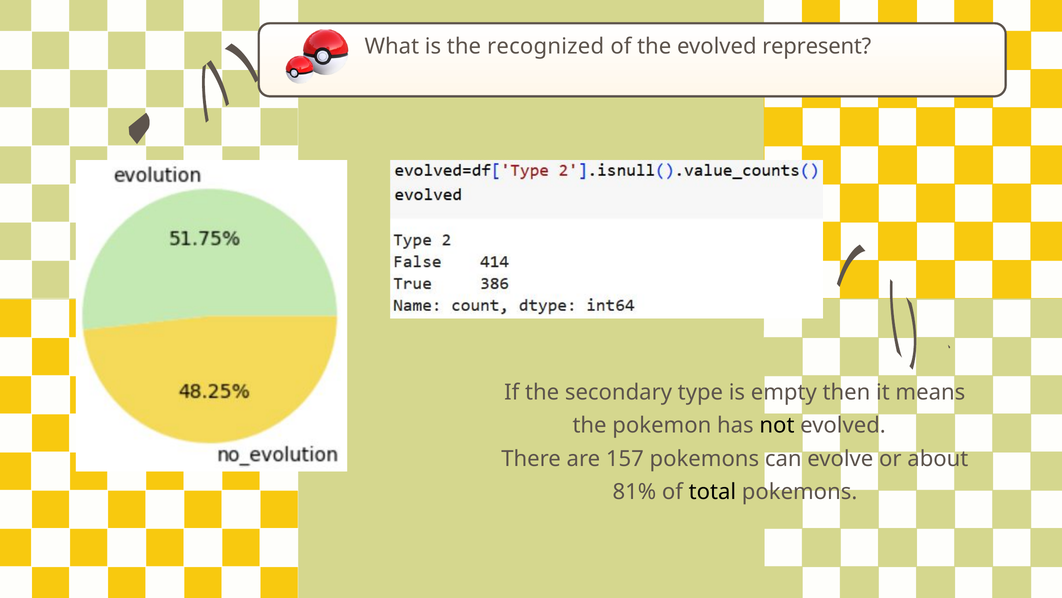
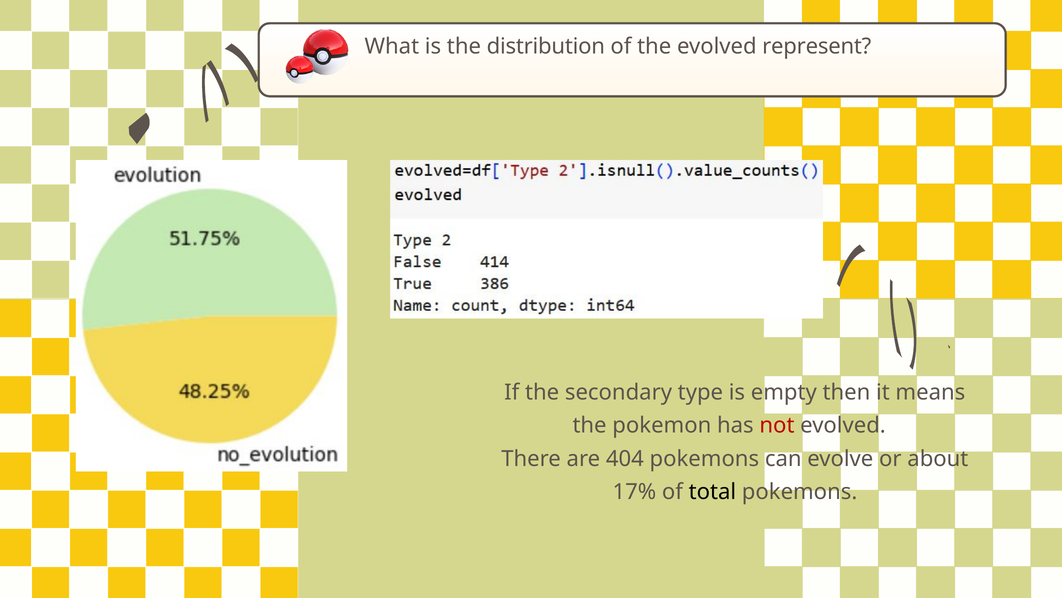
recognized: recognized -> distribution
not colour: black -> red
157: 157 -> 404
81%: 81% -> 17%
